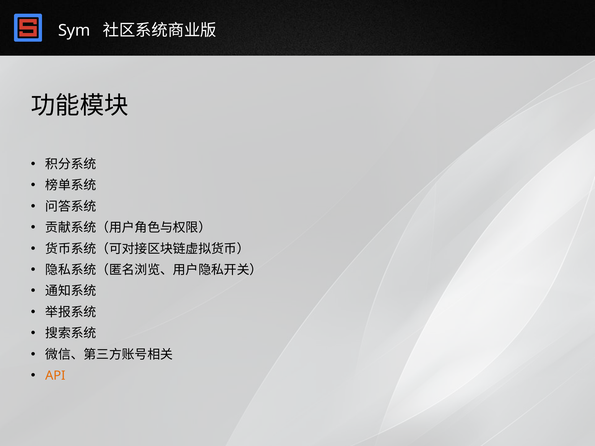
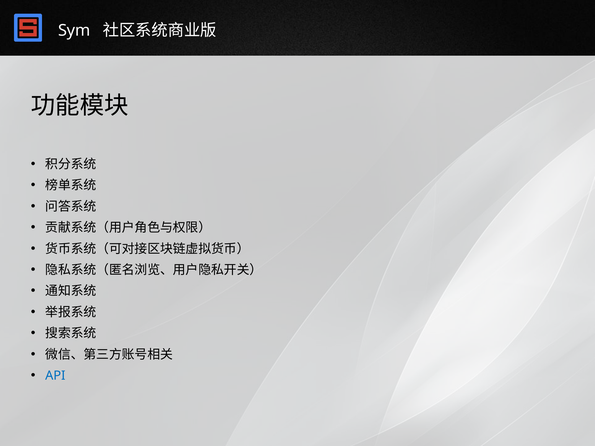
API colour: orange -> blue
